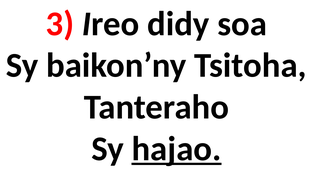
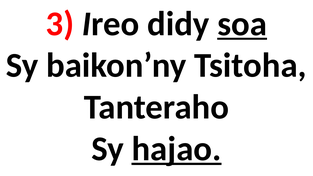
soa underline: none -> present
